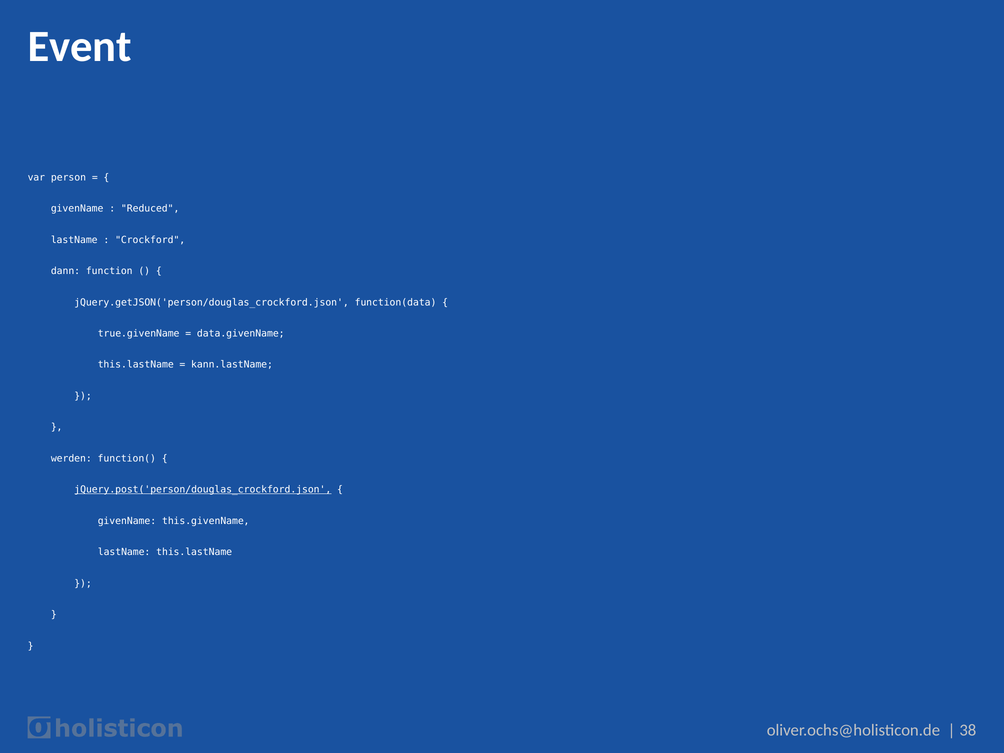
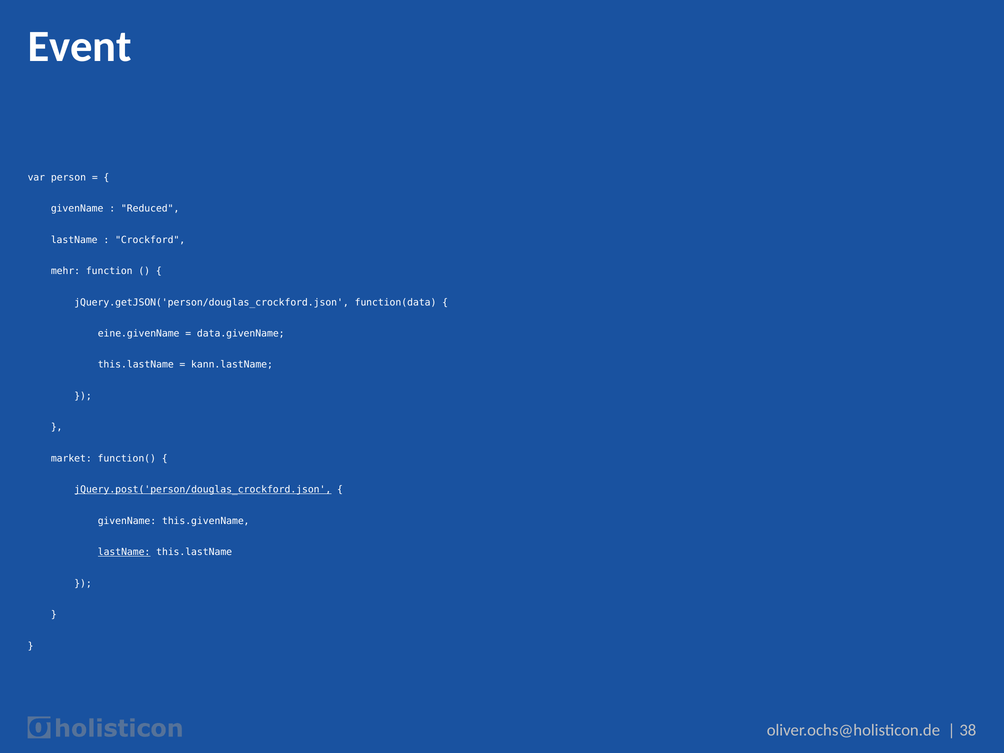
dann: dann -> mehr
true.givenName: true.givenName -> eine.givenName
werden: werden -> market
lastName at (124, 552) underline: none -> present
